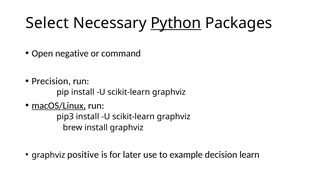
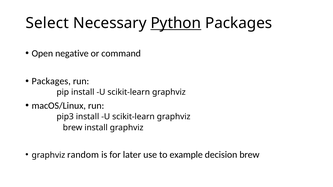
Precision at (51, 81): Precision -> Packages
macOS/Linux underline: present -> none
positive: positive -> random
decision learn: learn -> brew
